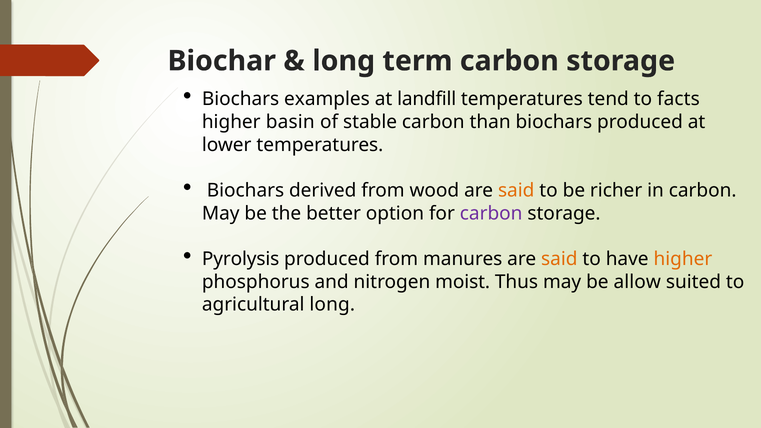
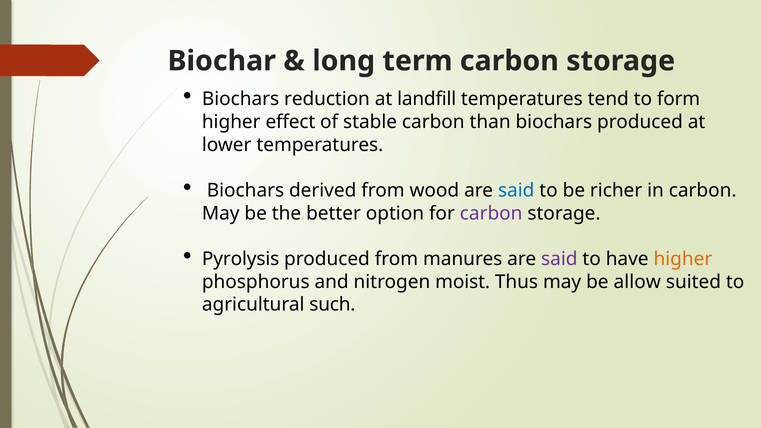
examples: examples -> reduction
facts: facts -> form
basin: basin -> effect
said at (516, 190) colour: orange -> blue
said at (559, 259) colour: orange -> purple
agricultural long: long -> such
